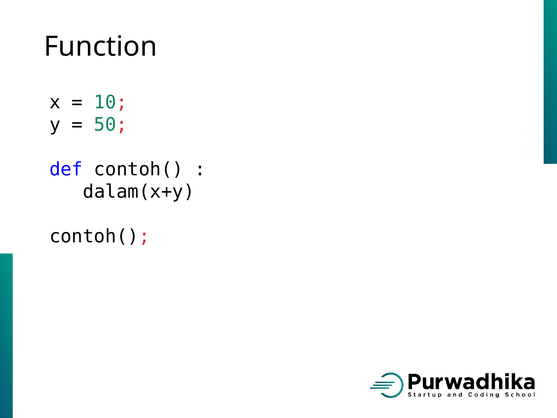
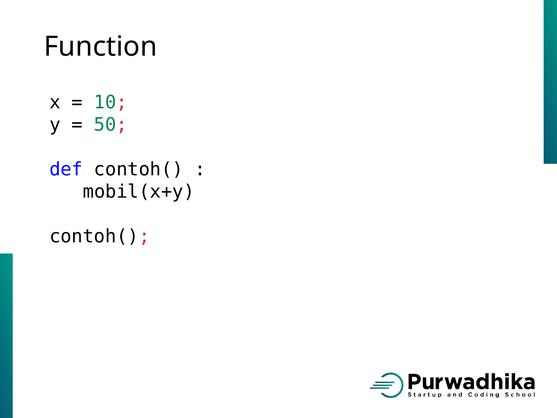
dalam(x+y: dalam(x+y -> mobil(x+y
